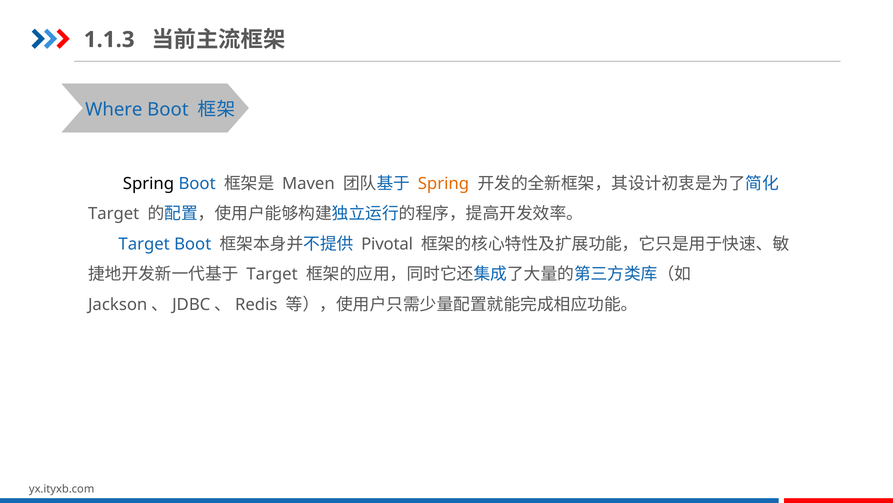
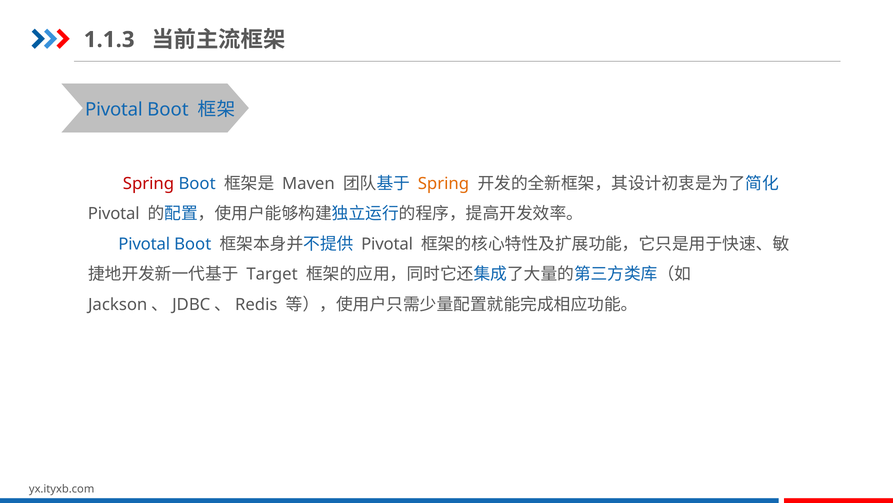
Where at (114, 110): Where -> Pivotal
Spring at (148, 184) colour: black -> red
Target at (114, 214): Target -> Pivotal
Target at (144, 244): Target -> Pivotal
